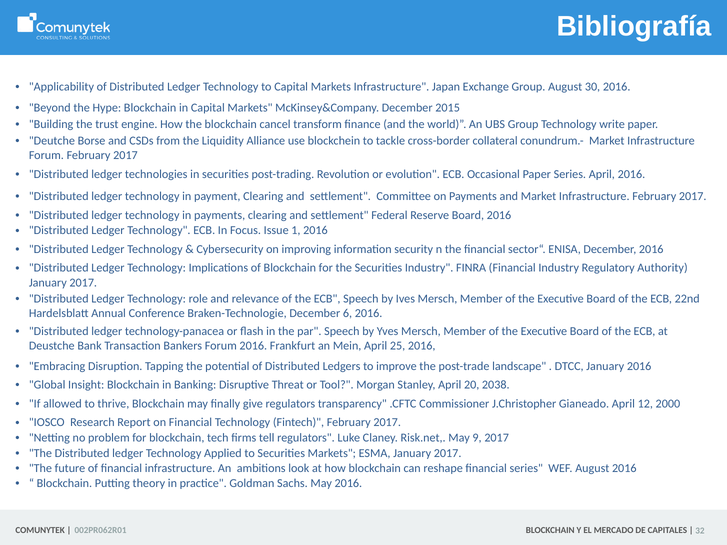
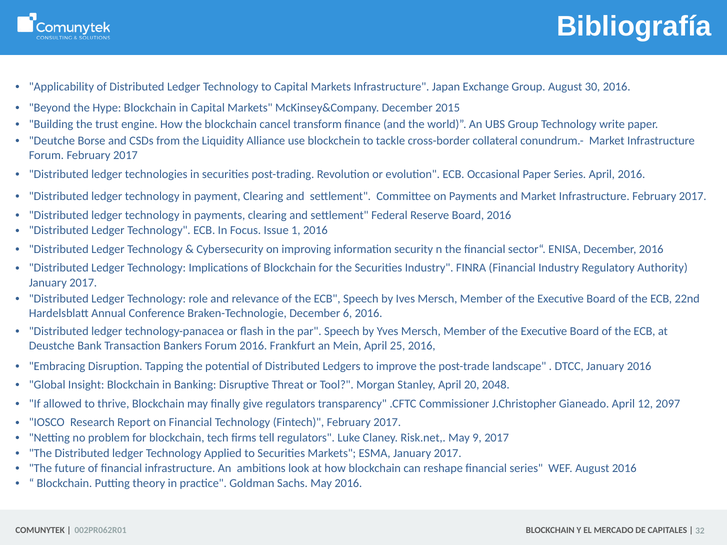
2038: 2038 -> 2048
2000: 2000 -> 2097
